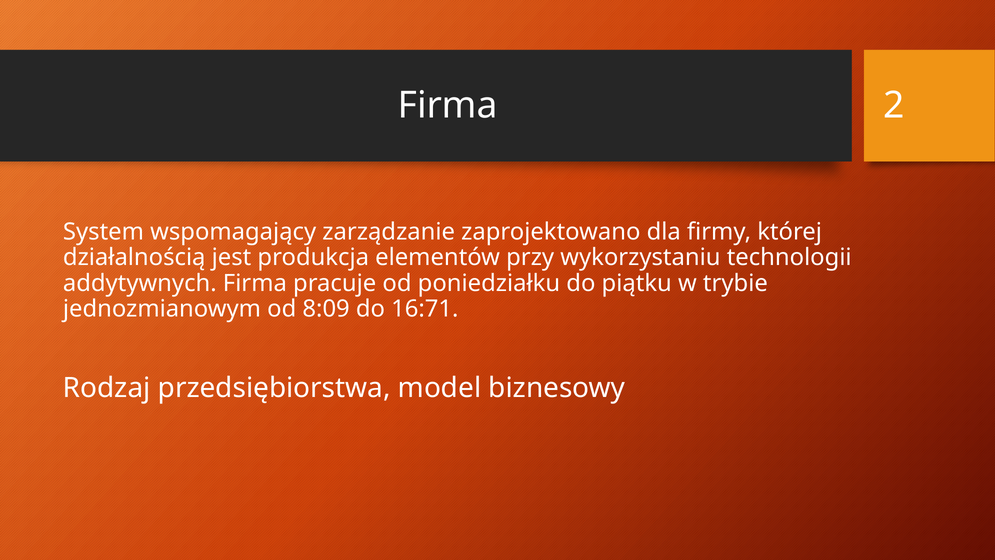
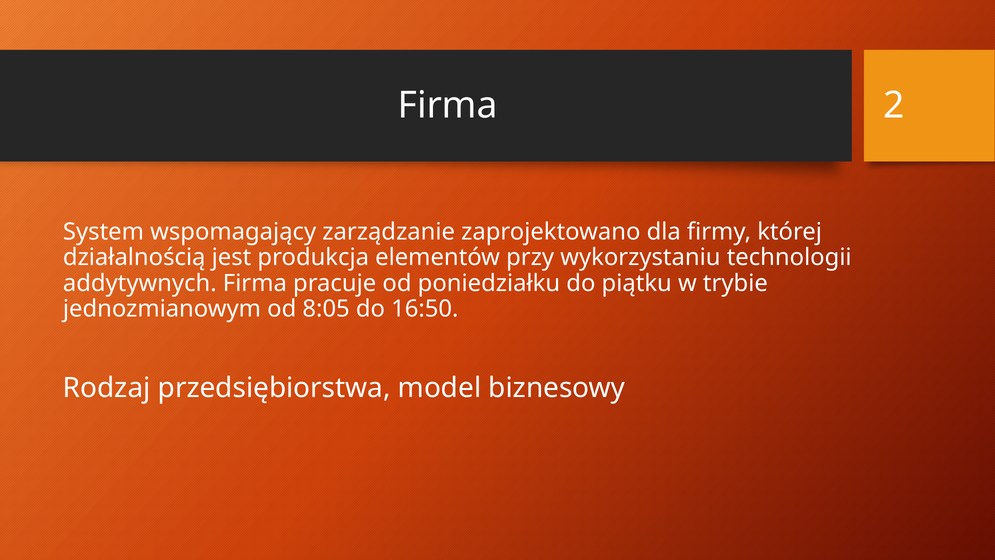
8:09: 8:09 -> 8:05
16:71: 16:71 -> 16:50
